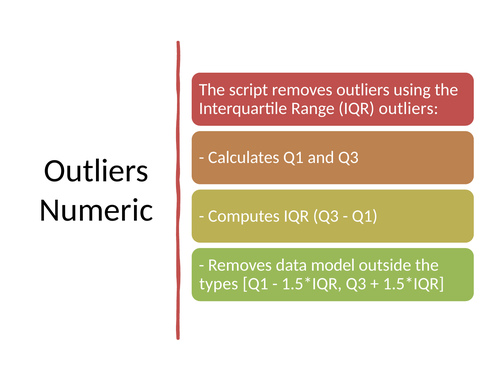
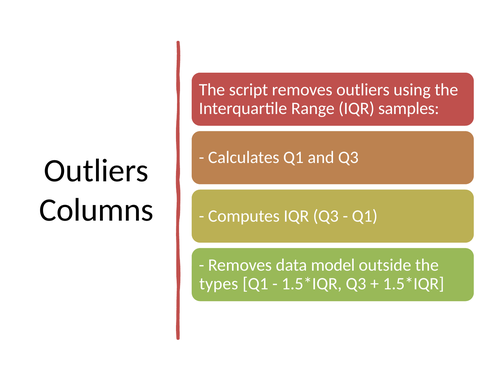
IQR outliers: outliers -> samples
Numeric: Numeric -> Columns
